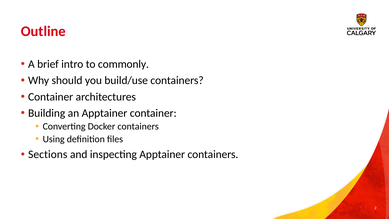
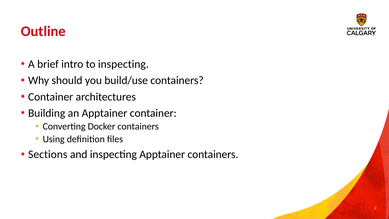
to commonly: commonly -> inspecting
